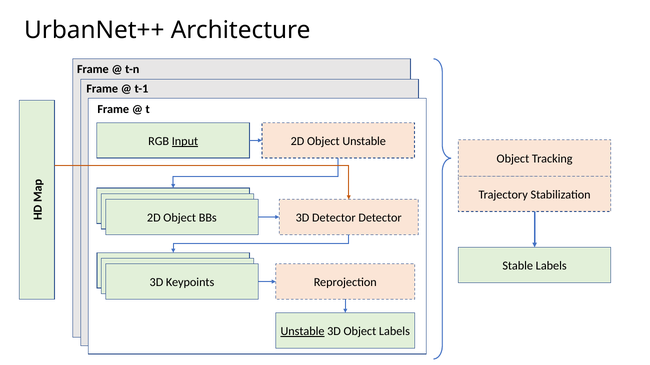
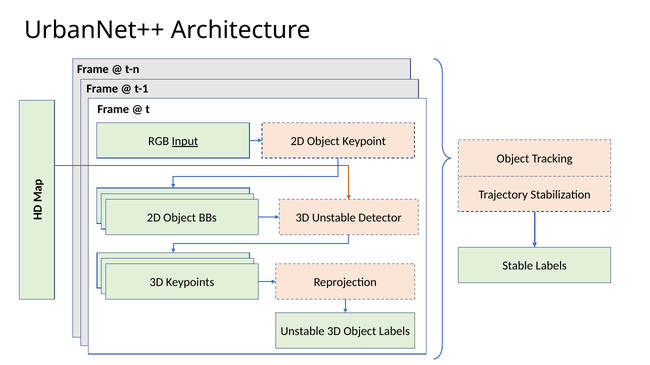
Object Unstable: Unstable -> Keypoint
3D Detector: Detector -> Unstable
Unstable at (303, 332) underline: present -> none
